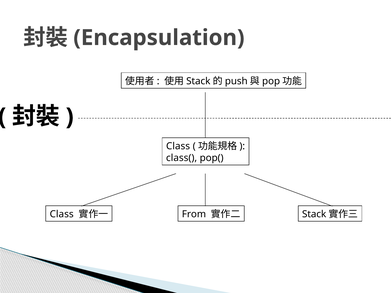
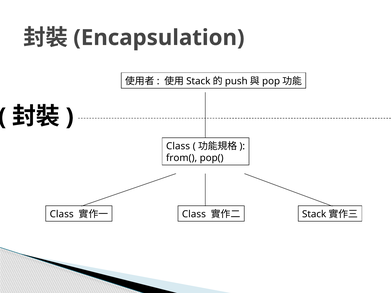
class(: class( -> from(
From at (194, 214): From -> Class
